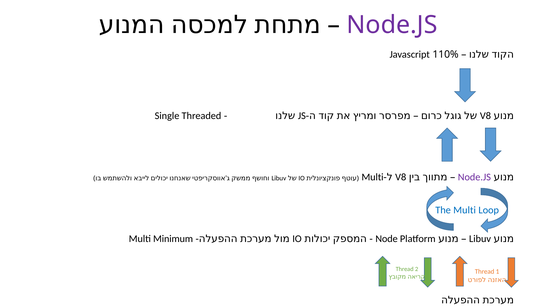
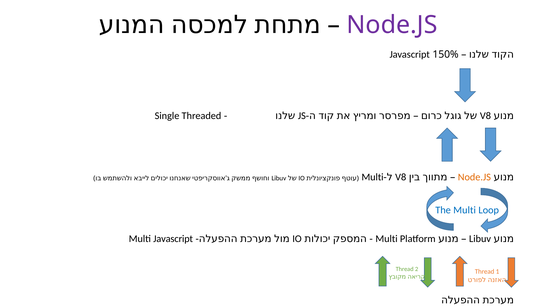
110%: 110% -> 150%
Node.JS at (474, 177) colour: purple -> orange
Multi Minimum: Minimum -> Javascript
Node at (387, 239): Node -> Multi
